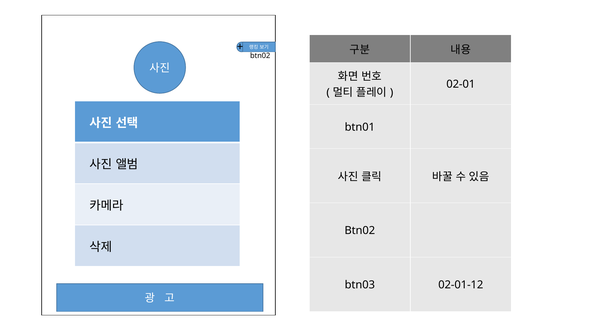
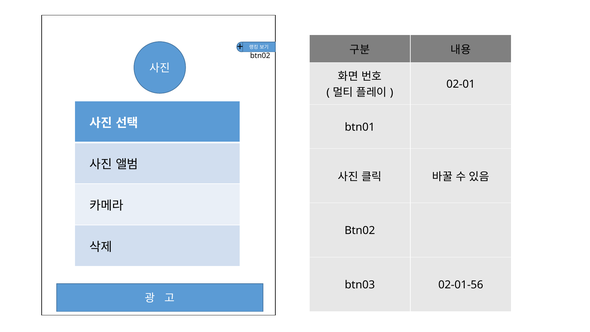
02-01-12: 02-01-12 -> 02-01-56
